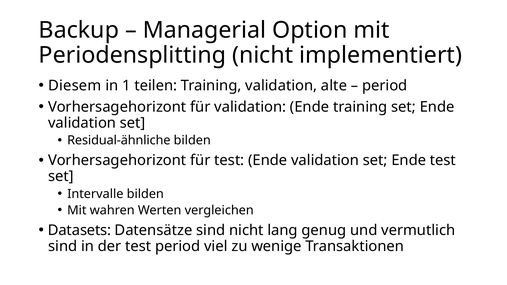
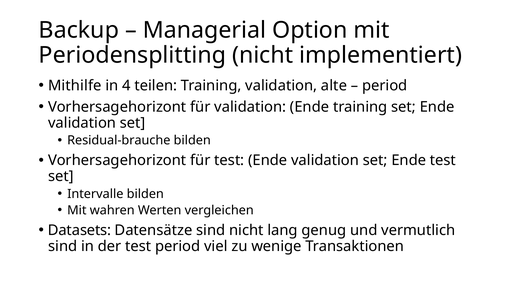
Diesem: Diesem -> Mithilfe
1: 1 -> 4
Residual-ähnliche: Residual-ähnliche -> Residual-brauche
